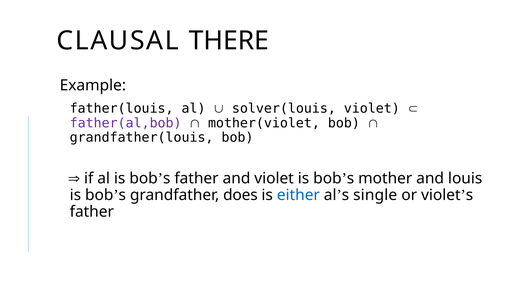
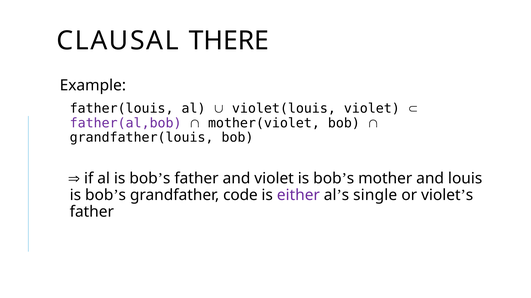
solver(louis: solver(louis -> violet(louis
does: does -> code
either colour: blue -> purple
